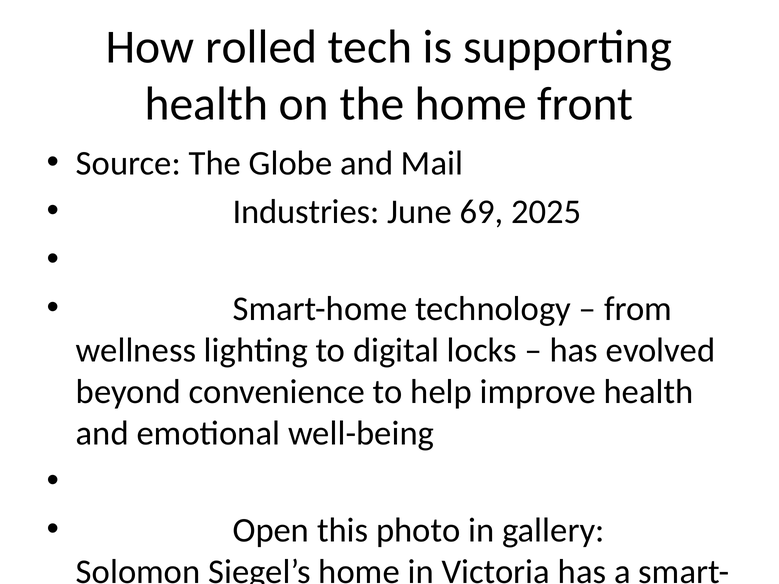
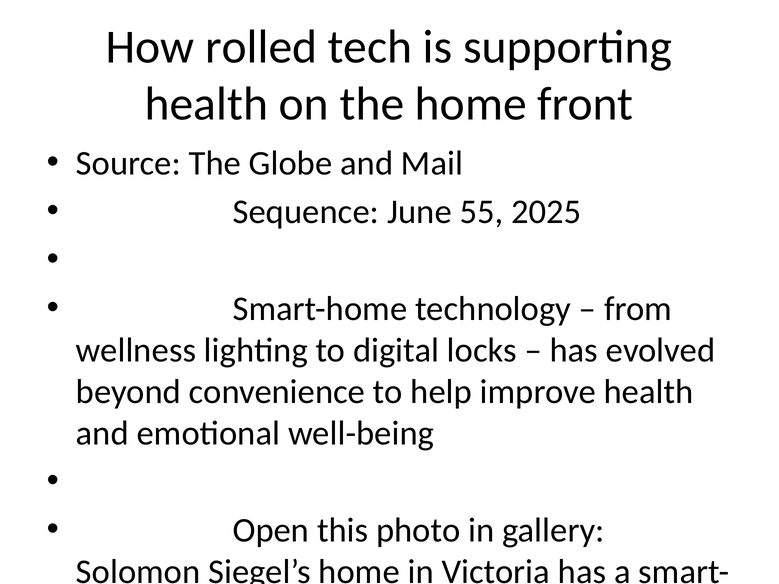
Industries at (306, 212): Industries -> Sequence
69: 69 -> 55
